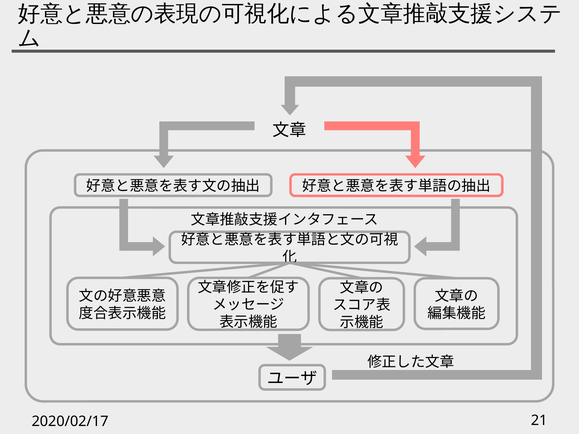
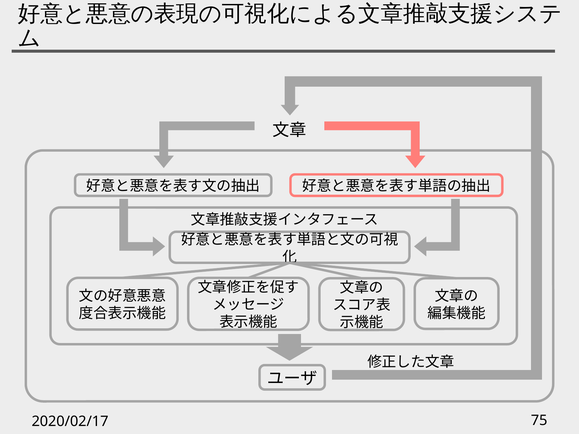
21: 21 -> 75
